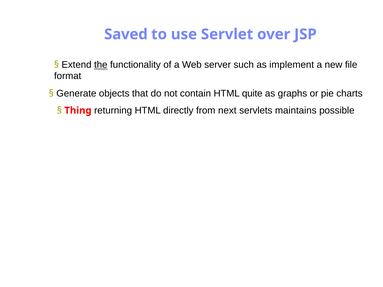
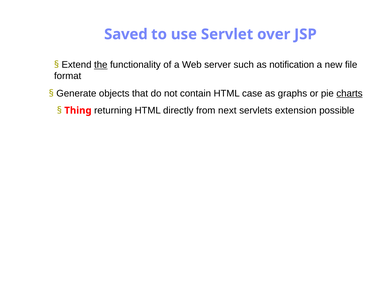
implement: implement -> notification
quite: quite -> case
charts underline: none -> present
maintains: maintains -> extension
